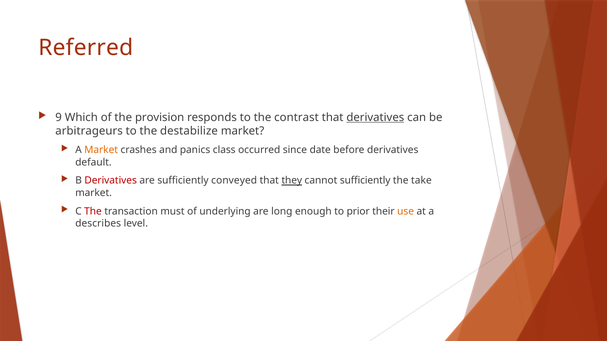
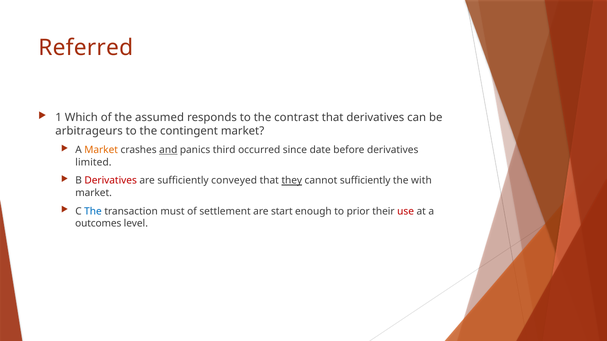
9: 9 -> 1
provision: provision -> assumed
derivatives at (375, 117) underline: present -> none
destabilize: destabilize -> contingent
and underline: none -> present
class: class -> third
default: default -> limited
take: take -> with
The at (93, 211) colour: red -> blue
underlying: underlying -> settlement
long: long -> start
use colour: orange -> red
describes: describes -> outcomes
